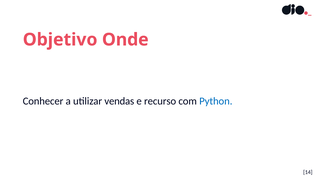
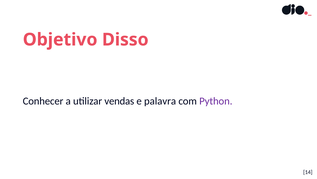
Onde: Onde -> Disso
recurso: recurso -> palavra
Python colour: blue -> purple
